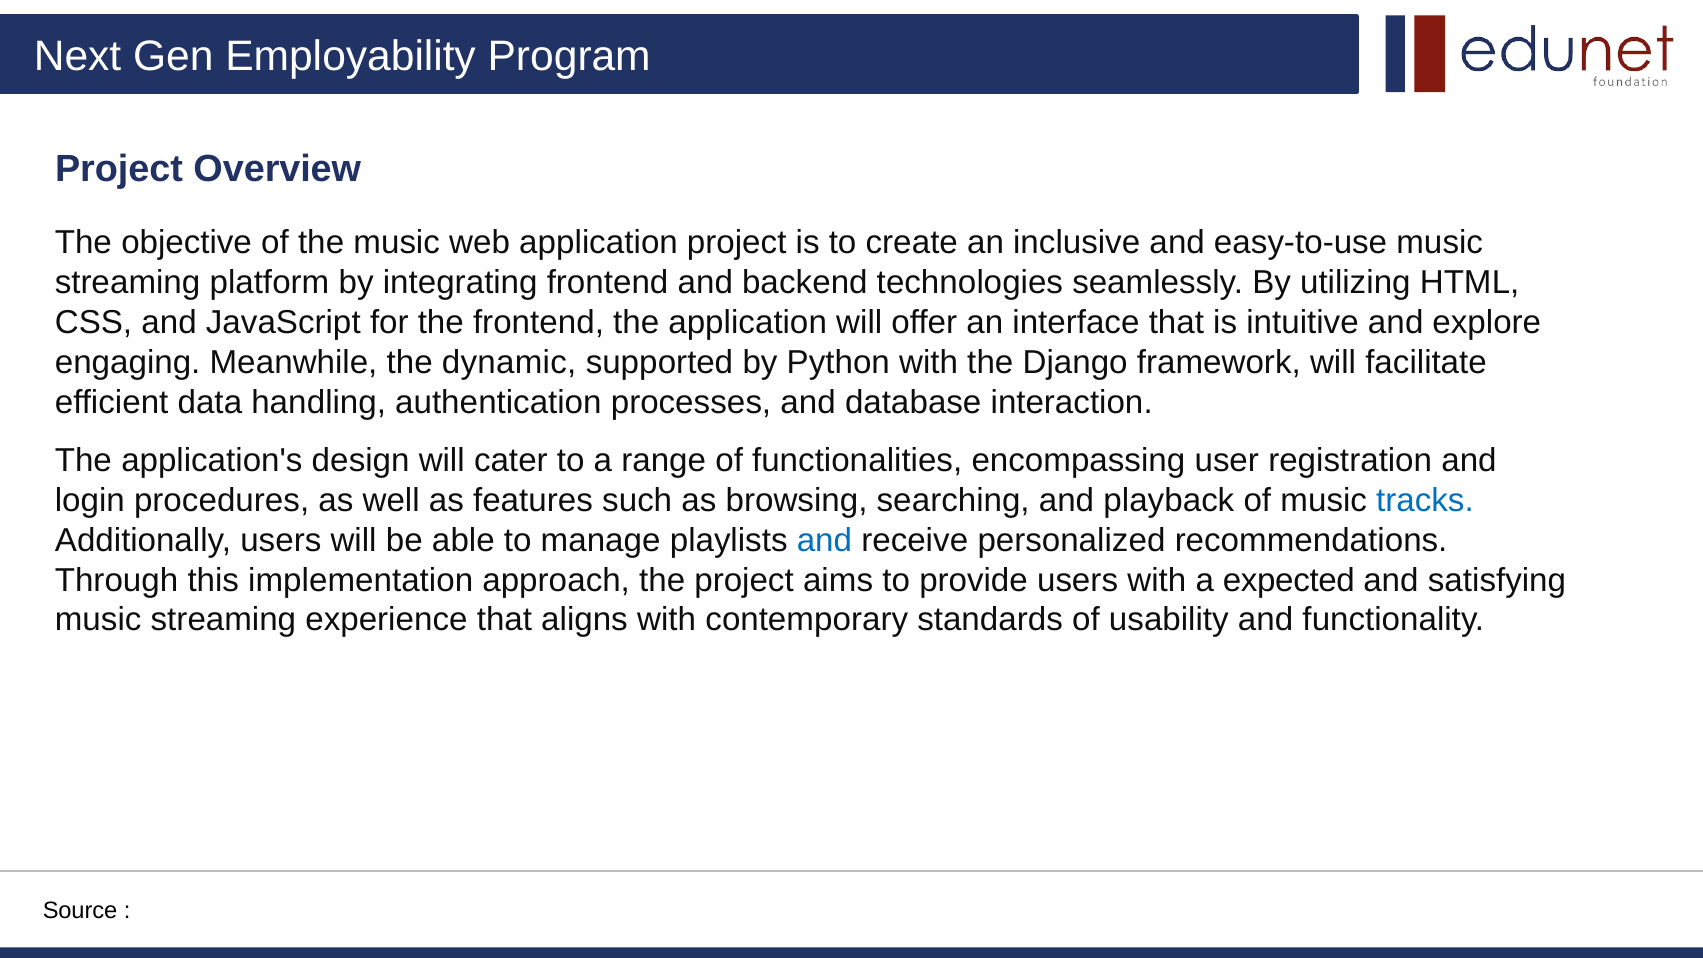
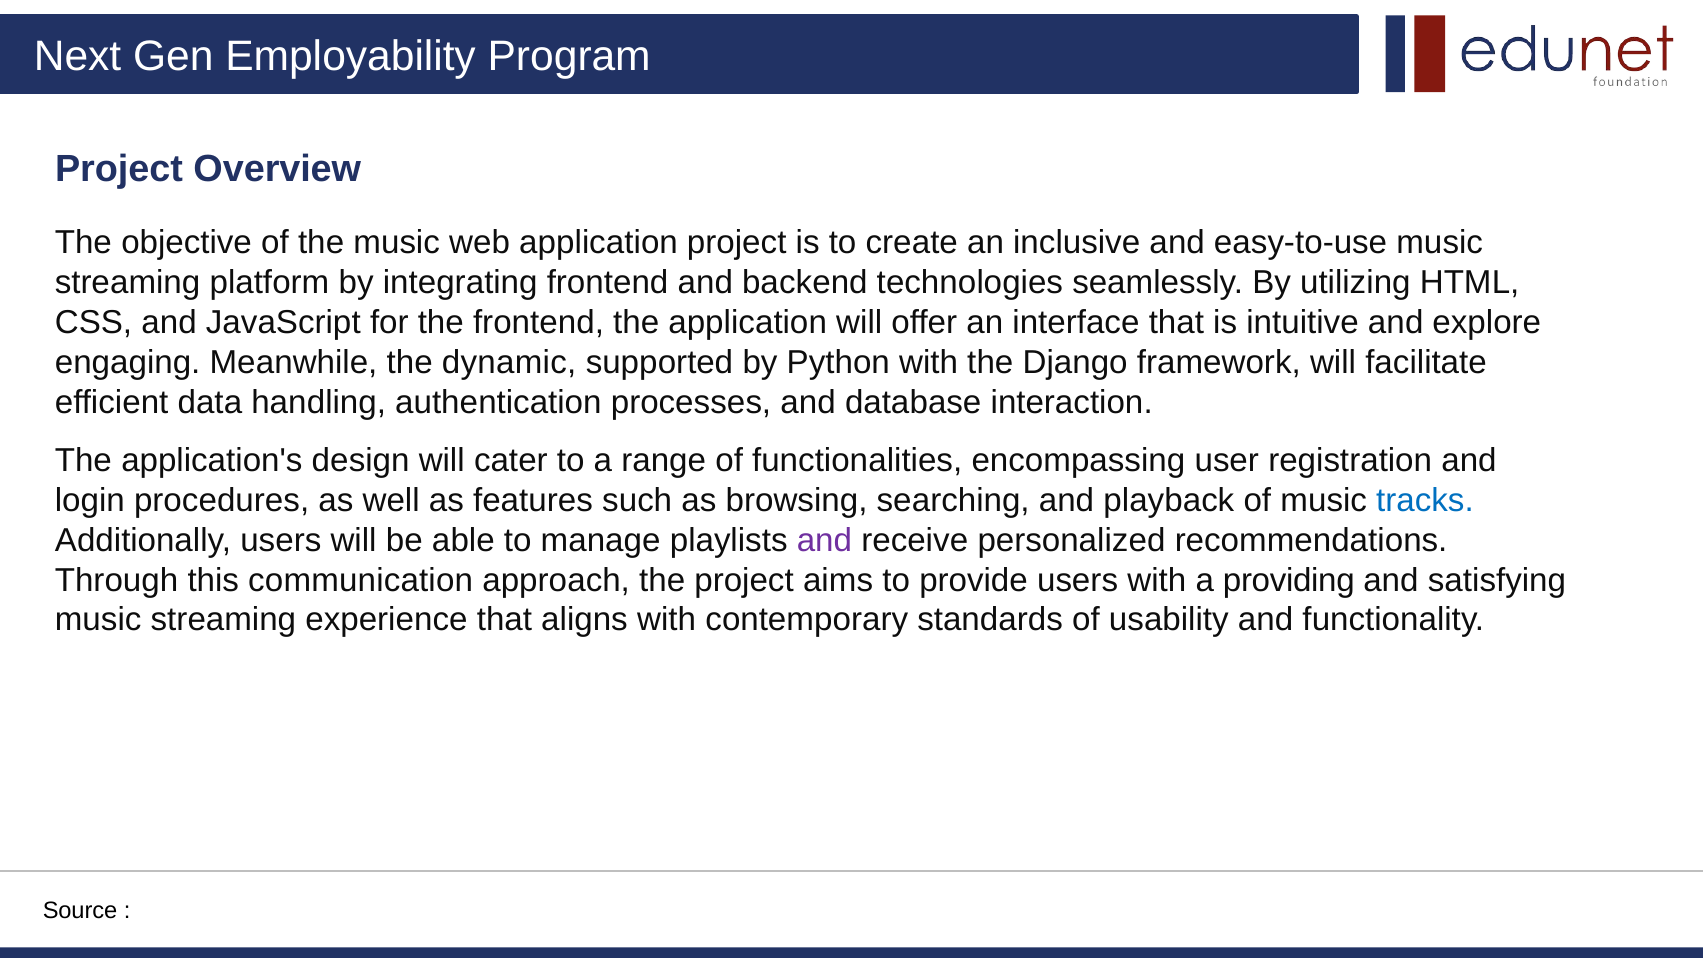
and at (824, 540) colour: blue -> purple
implementation: implementation -> communication
expected: expected -> providing
